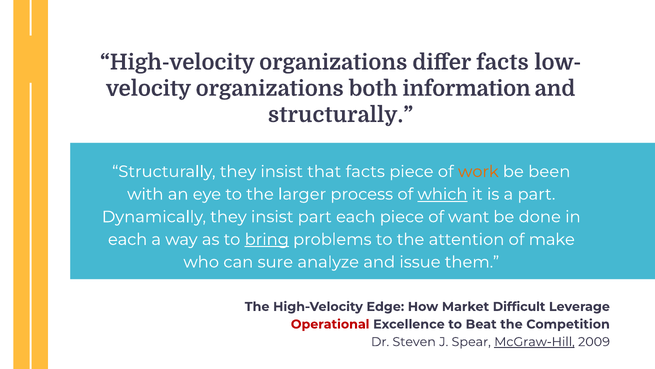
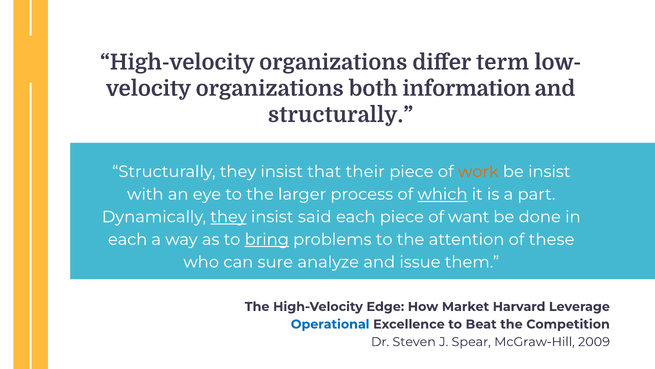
differ facts: facts -> term
that facts: facts -> their
be been: been -> insist
they at (228, 217) underline: none -> present
insist part: part -> said
make: make -> these
Difficult: Difficult -> Harvard
Operational colour: red -> blue
McGraw-Hill underline: present -> none
